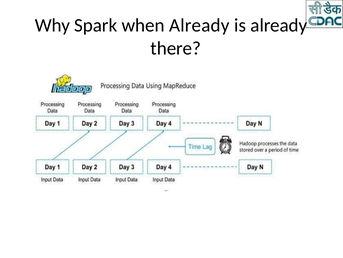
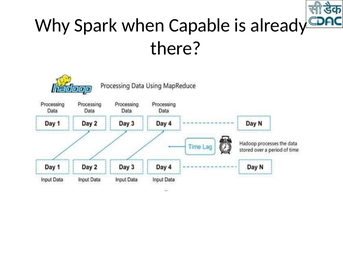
when Already: Already -> Capable
